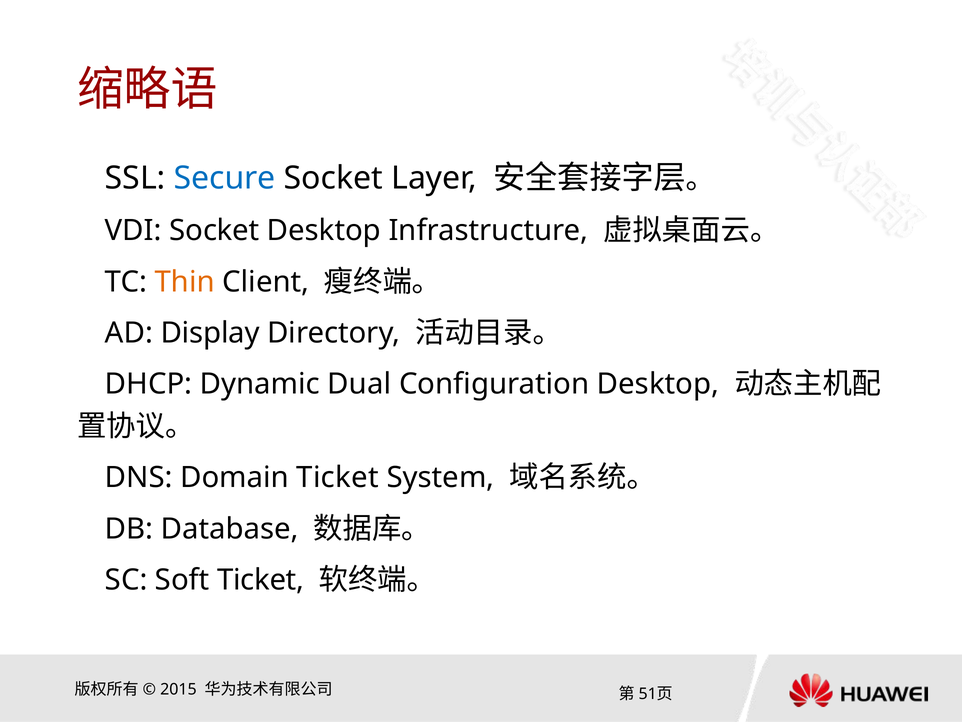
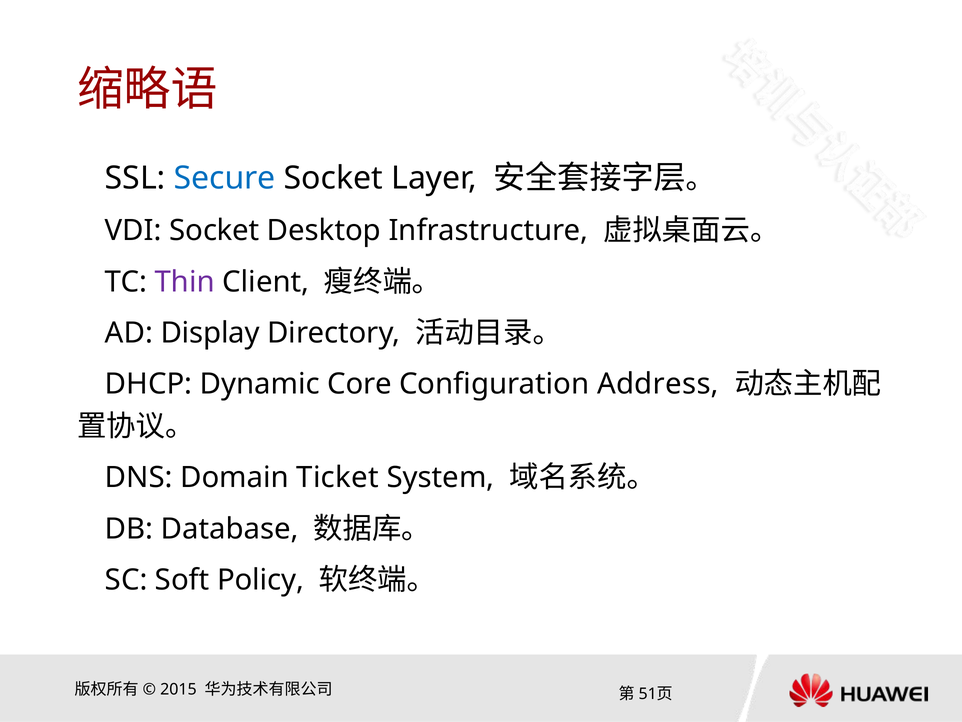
Thin colour: orange -> purple
Dual: Dual -> Core
Configuration Desktop: Desktop -> Address
Soft Ticket: Ticket -> Policy
